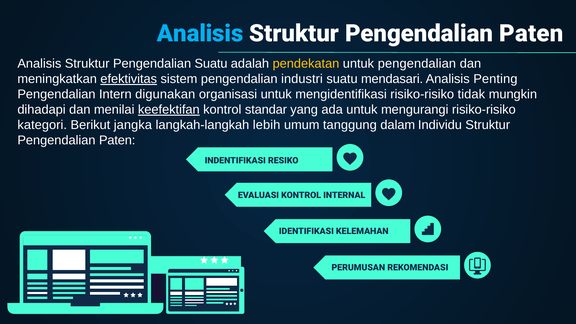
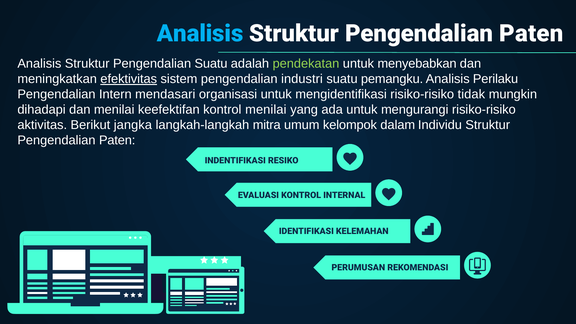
pendekatan colour: yellow -> light green
untuk pengendalian: pengendalian -> menyebabkan
mendasari: mendasari -> pemangku
Penting: Penting -> Perilaku
digunakan: digunakan -> mendasari
keefektifan underline: present -> none
kontrol standar: standar -> menilai
kategori: kategori -> aktivitas
lebih: lebih -> mitra
tanggung: tanggung -> kelompok
